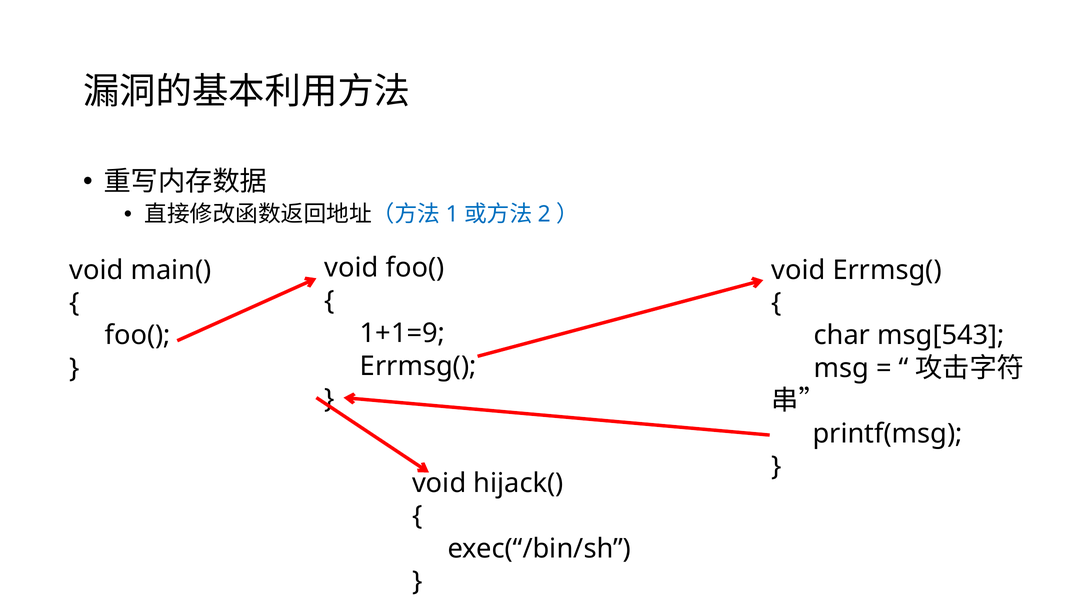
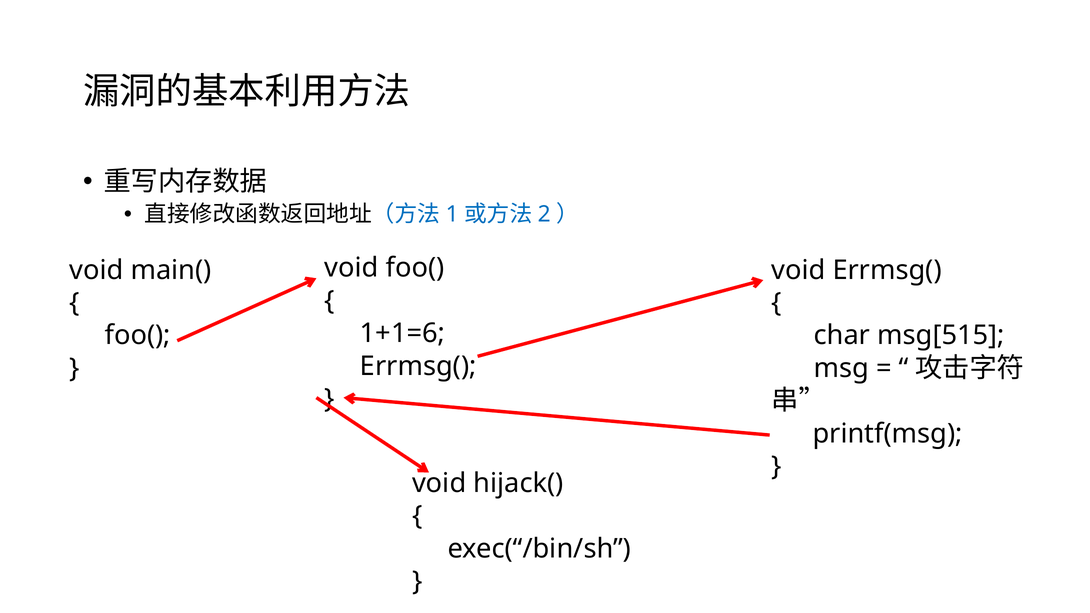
1+1=9: 1+1=9 -> 1+1=6
msg[543: msg[543 -> msg[515
